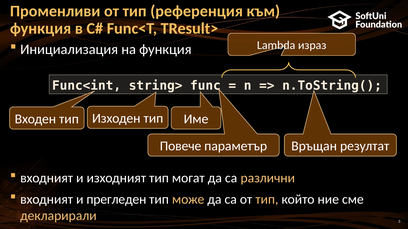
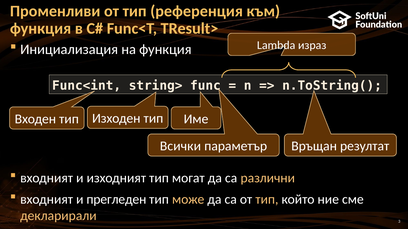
Повече: Повече -> Всички
